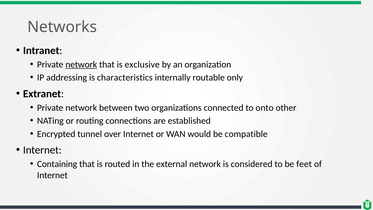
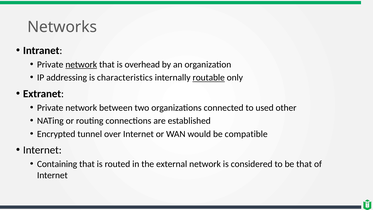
exclusive: exclusive -> overhead
routable underline: none -> present
onto: onto -> used
be feet: feet -> that
